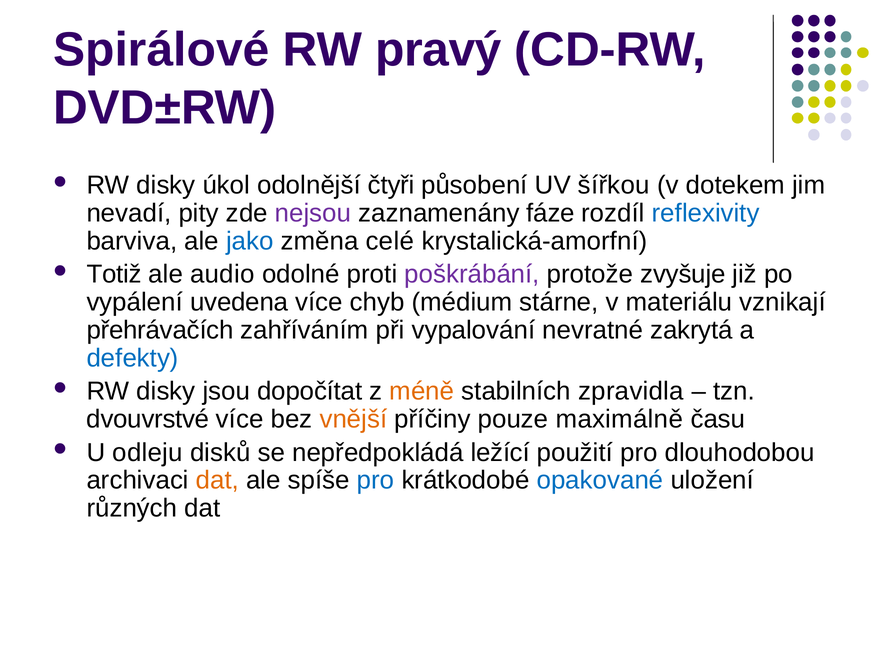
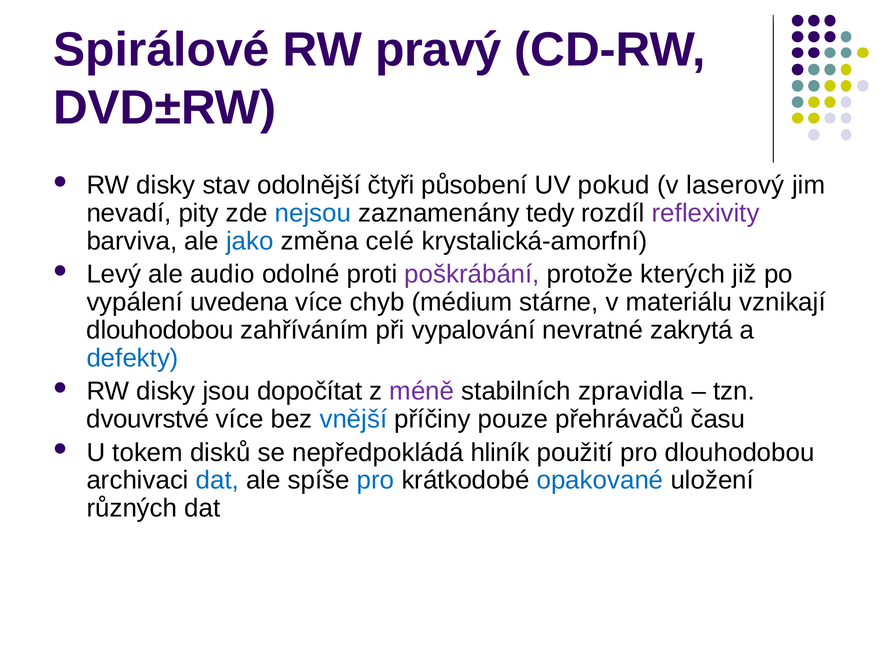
úkol: úkol -> stav
šířkou: šířkou -> pokud
dotekem: dotekem -> laserový
nejsou colour: purple -> blue
fáze: fáze -> tedy
reflexivity colour: blue -> purple
Totiž: Totiž -> Levý
zvyšuje: zvyšuje -> kterých
přehrávačích at (160, 330): přehrávačích -> dlouhodobou
méně colour: orange -> purple
vnější colour: orange -> blue
maximálně: maximálně -> přehrávačů
odleju: odleju -> tokem
ležící: ležící -> hliník
dat at (217, 480) colour: orange -> blue
